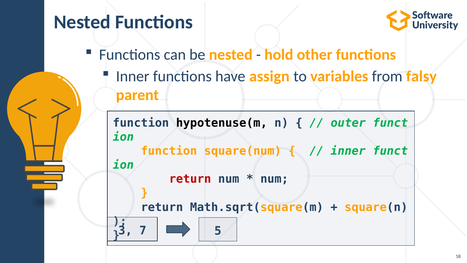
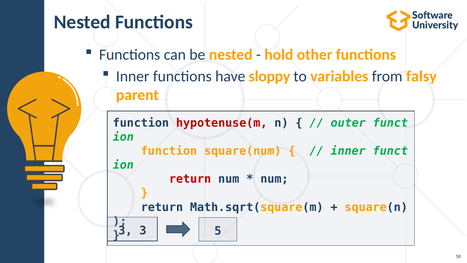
assign: assign -> sloppy
hypotenuse(m colour: black -> red
3 7: 7 -> 3
